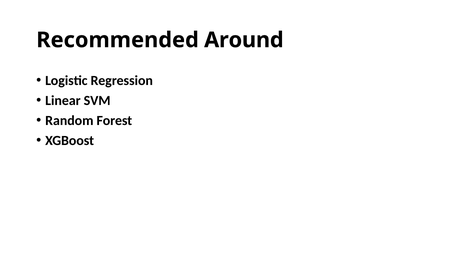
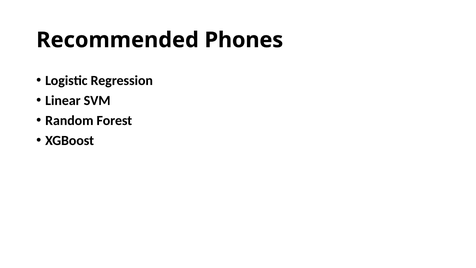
Around: Around -> Phones
